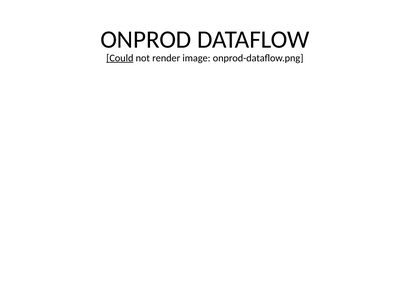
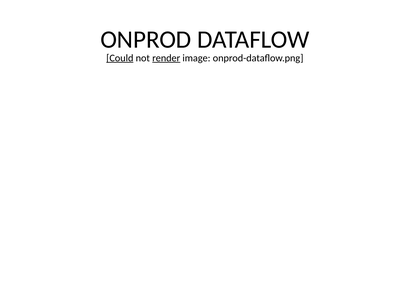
render underline: none -> present
